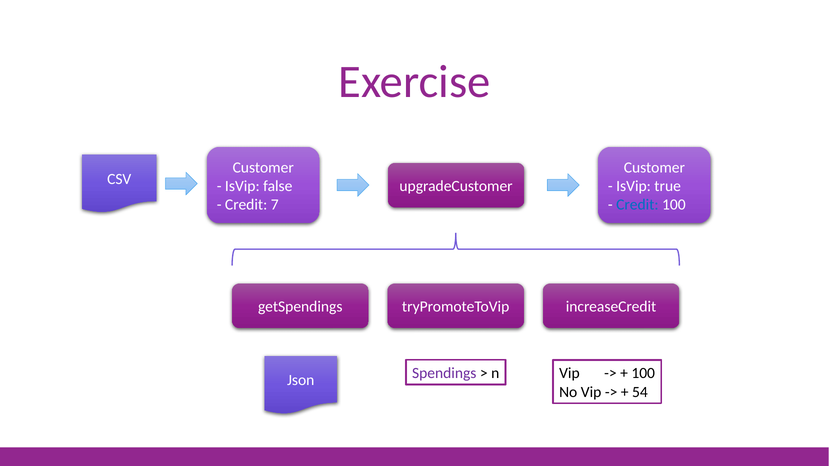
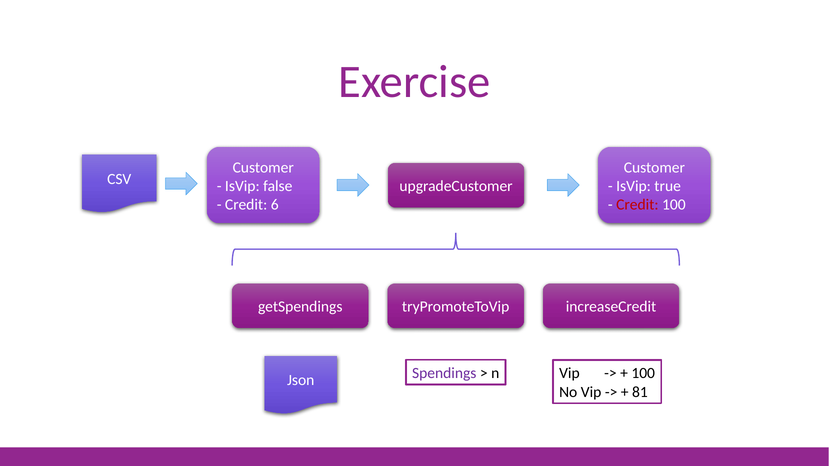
7: 7 -> 6
Credit at (637, 205) colour: blue -> red
54: 54 -> 81
